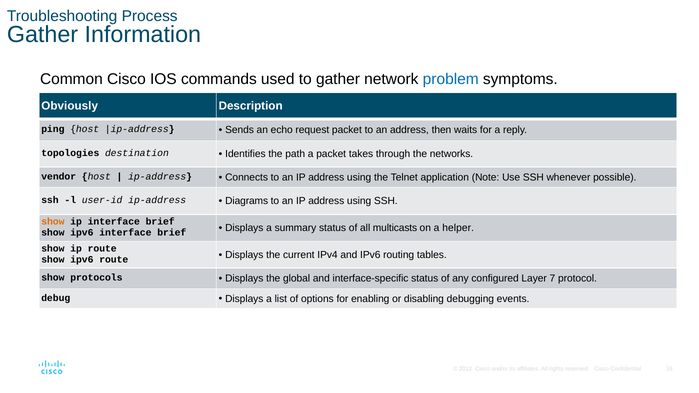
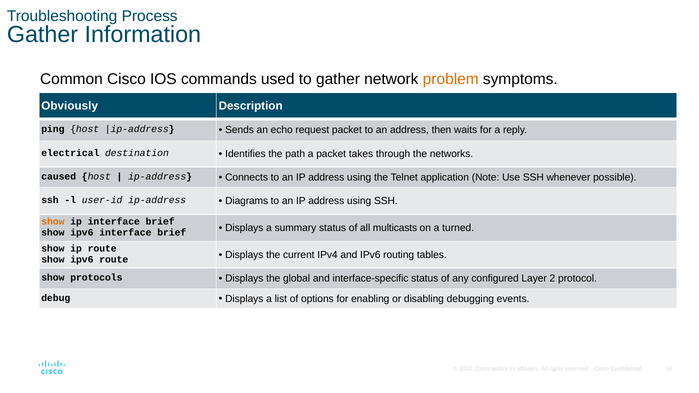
problem colour: blue -> orange
topologies: topologies -> electrical
vendor: vendor -> caused
helper: helper -> turned
7: 7 -> 2
